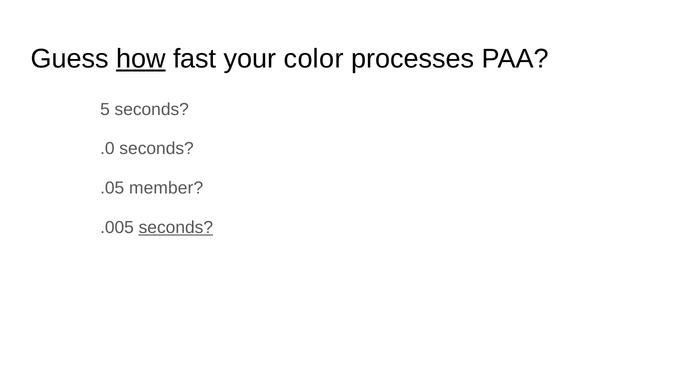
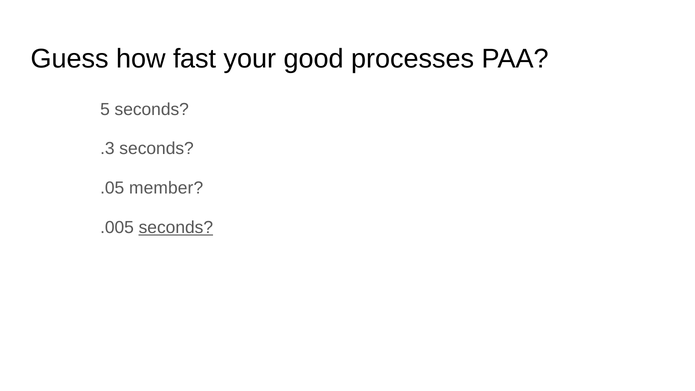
how underline: present -> none
color: color -> good
.0: .0 -> .3
